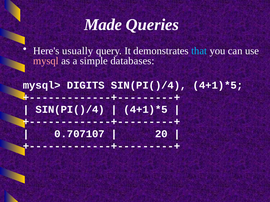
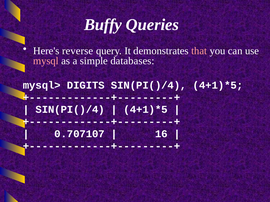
Made: Made -> Buffy
usually: usually -> reverse
that colour: light blue -> pink
20: 20 -> 16
